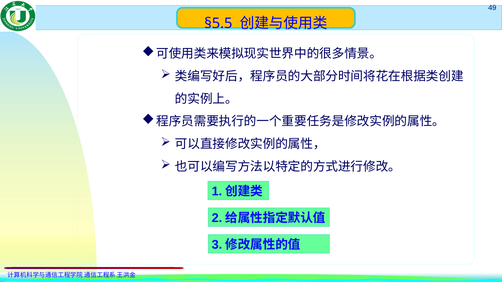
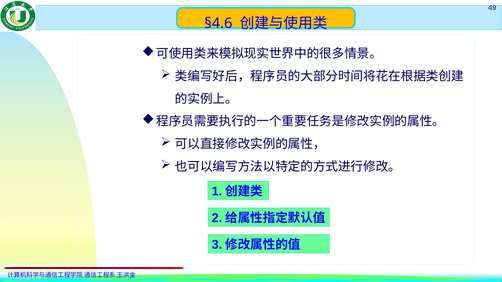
§5.5: §5.5 -> §4.6
